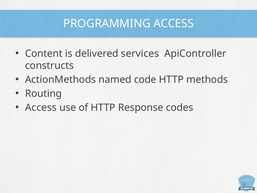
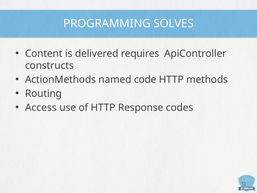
PROGRAMMING ACCESS: ACCESS -> SOLVES
services: services -> requires
